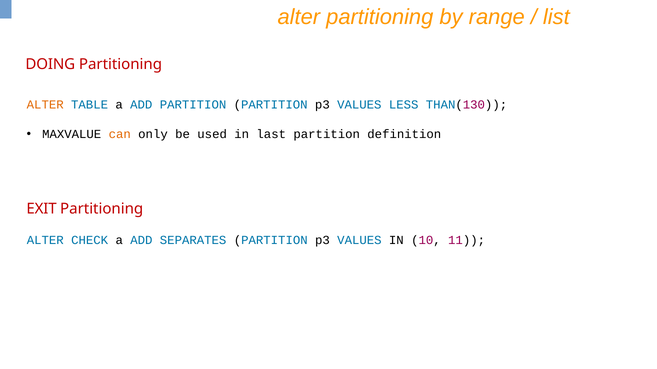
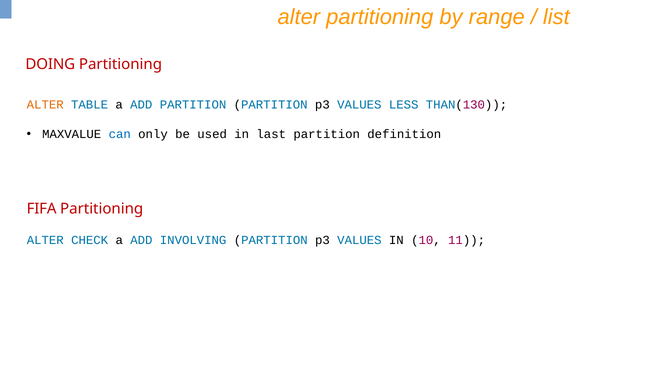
can colour: orange -> blue
EXIT: EXIT -> FIFA
SEPARATES: SEPARATES -> INVOLVING
